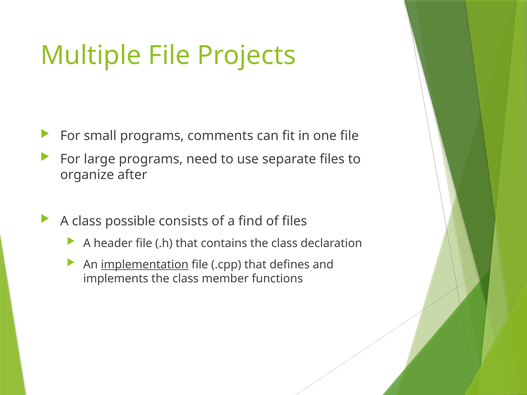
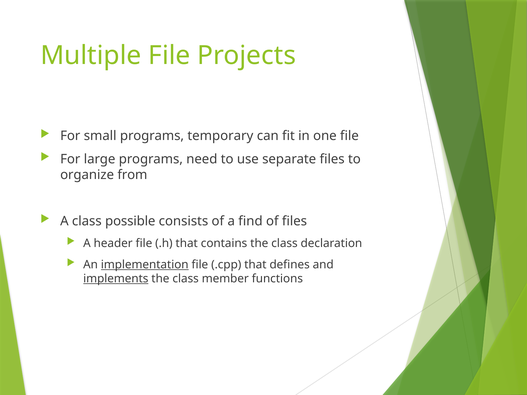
comments: comments -> temporary
after: after -> from
implements underline: none -> present
